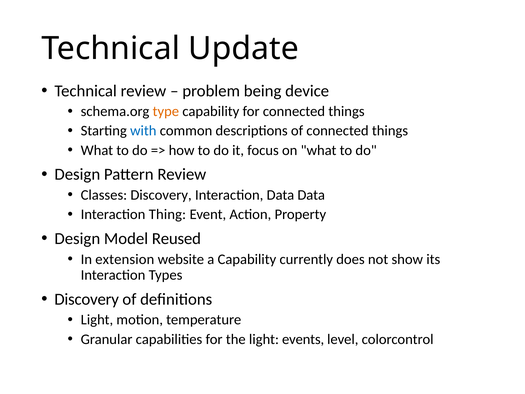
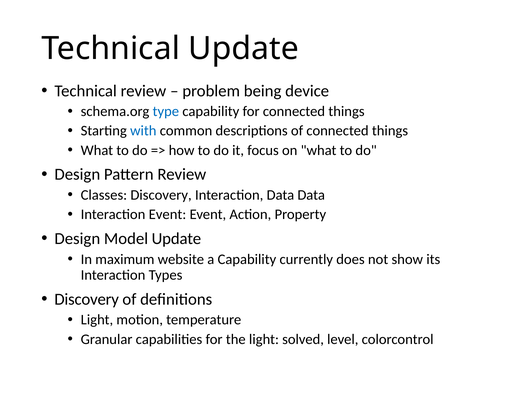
type colour: orange -> blue
Interaction Thing: Thing -> Event
Model Reused: Reused -> Update
extension: extension -> maximum
events: events -> solved
